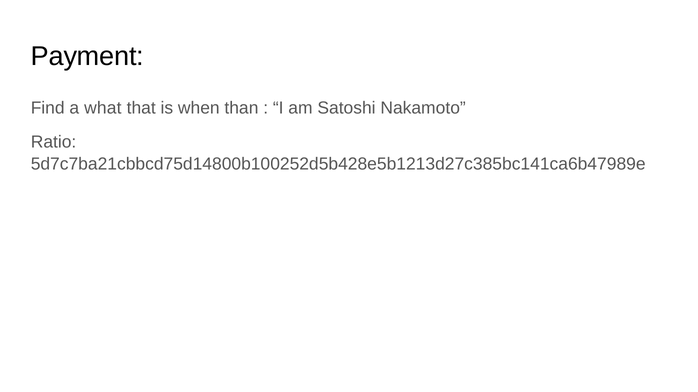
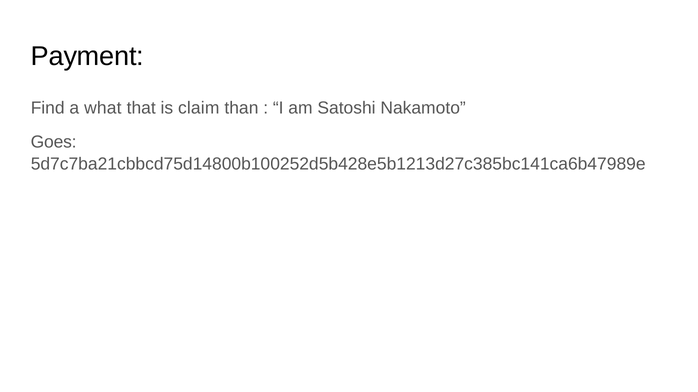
when: when -> claim
Ratio: Ratio -> Goes
